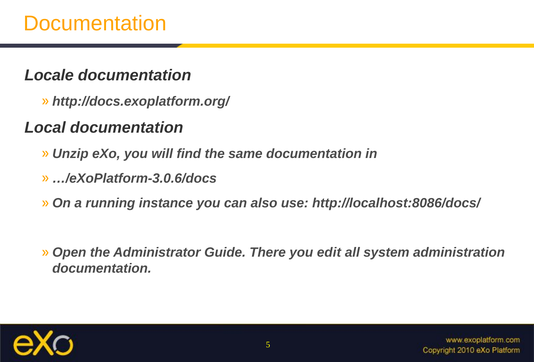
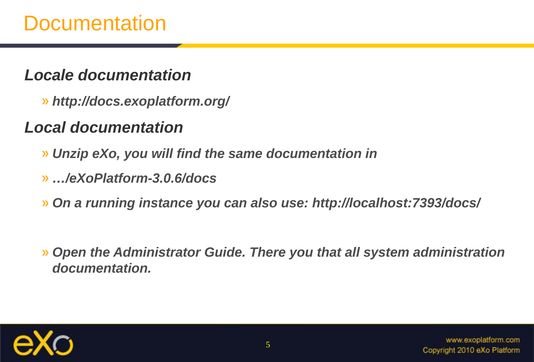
http://localhost:8086/docs/: http://localhost:8086/docs/ -> http://localhost:7393/docs/
edit: edit -> that
